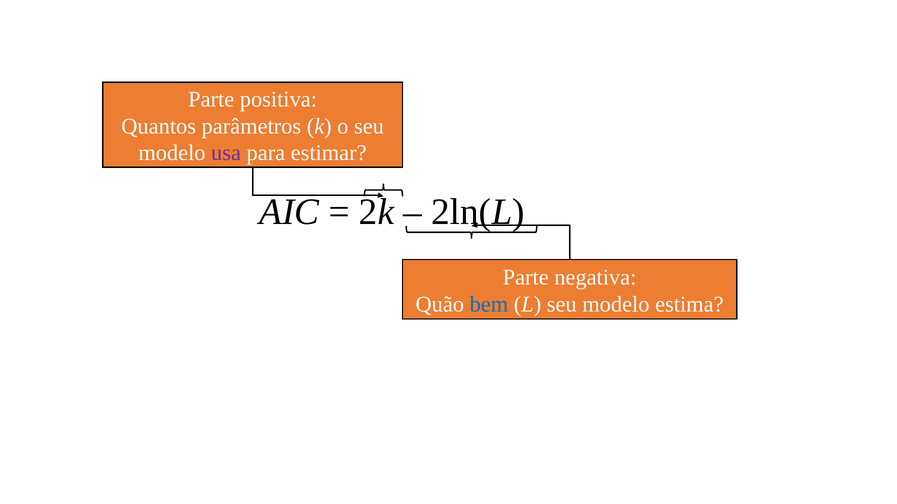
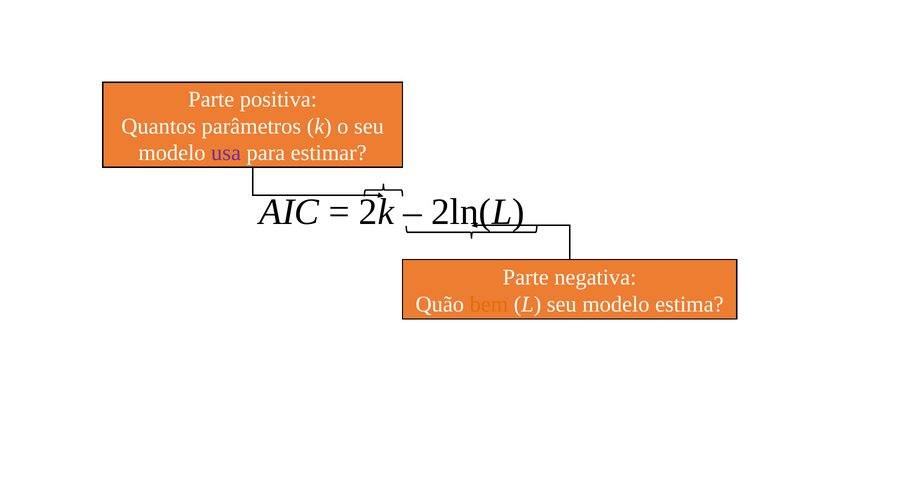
bem colour: blue -> orange
